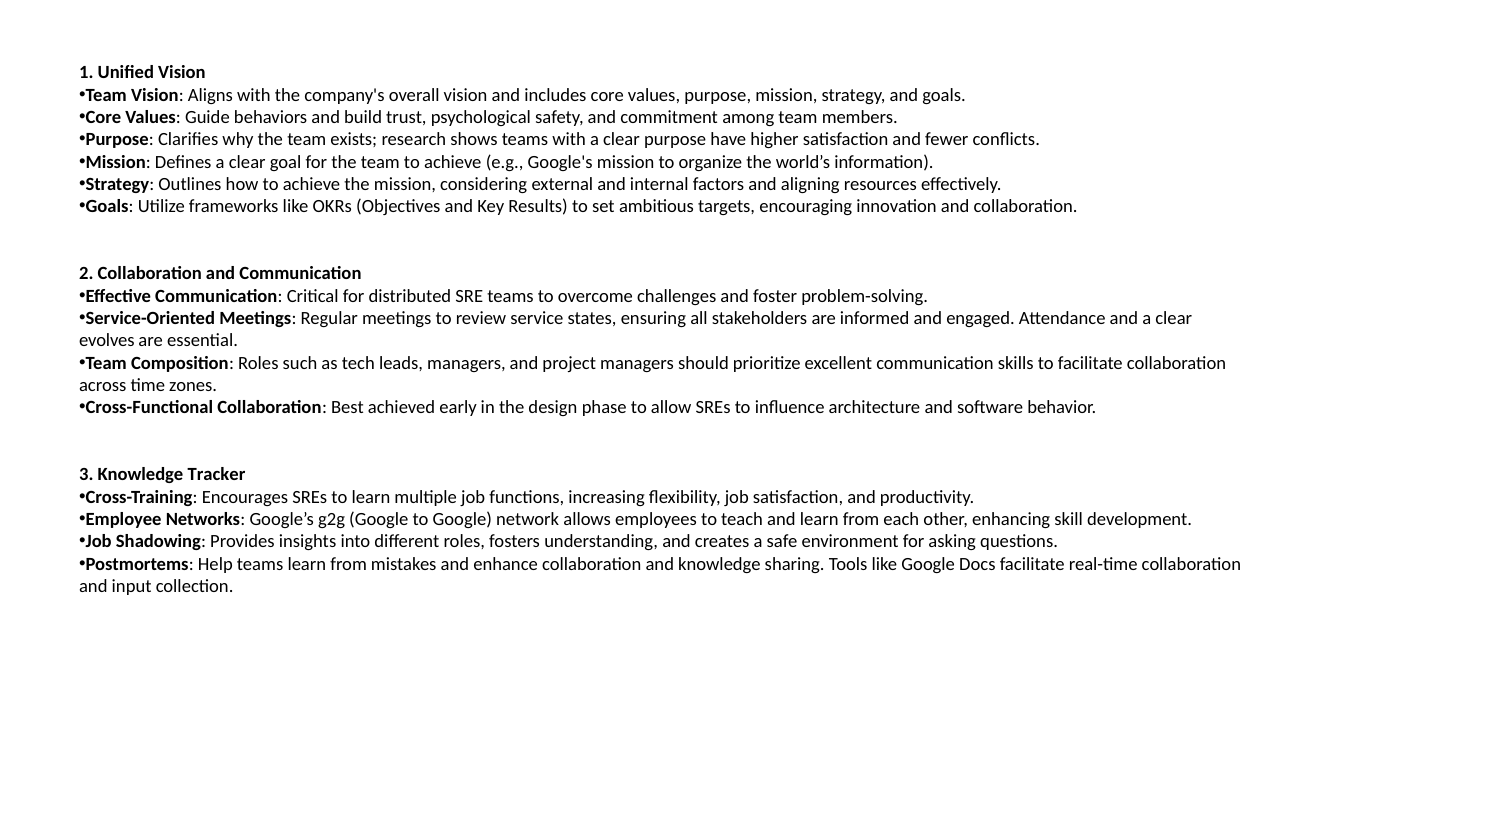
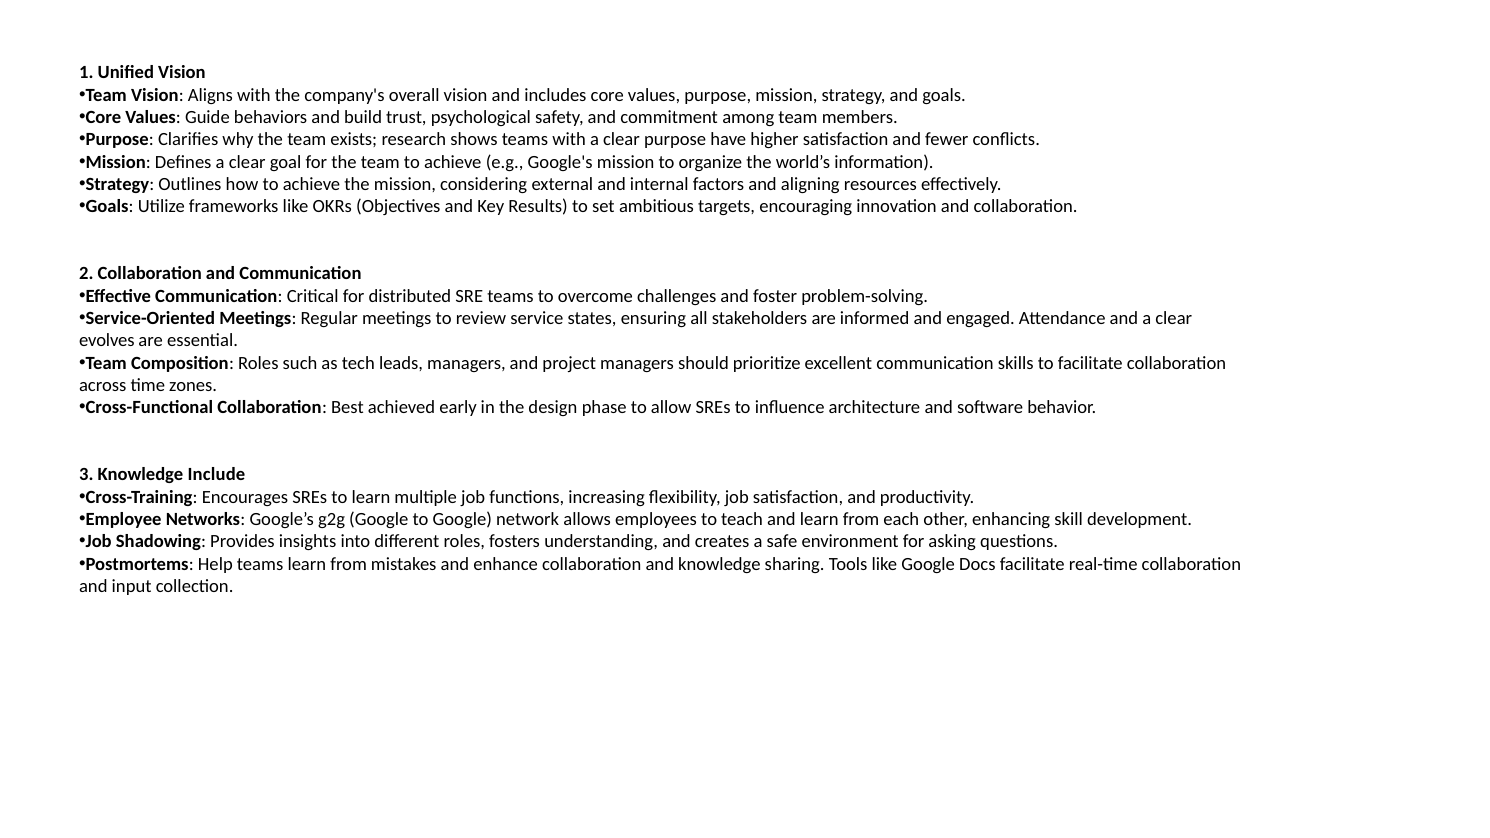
Tracker: Tracker -> Include
